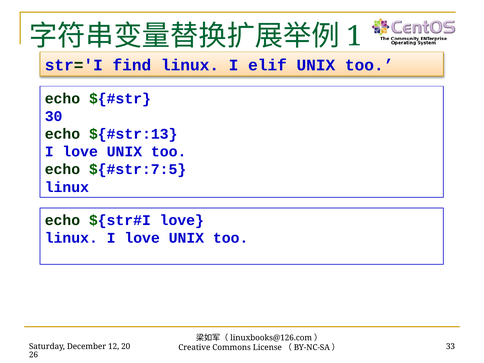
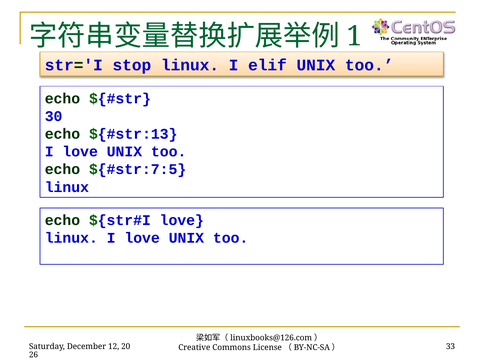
find: find -> stop
